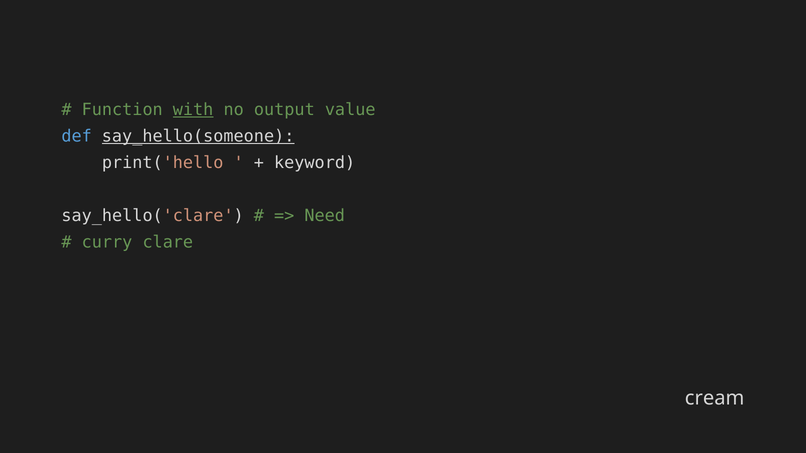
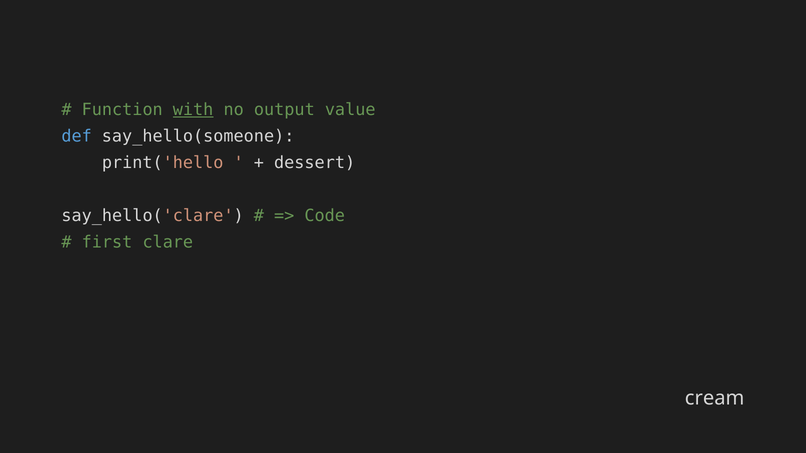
say_hello(someone underline: present -> none
keyword: keyword -> dessert
Need: Need -> Code
curry: curry -> first
